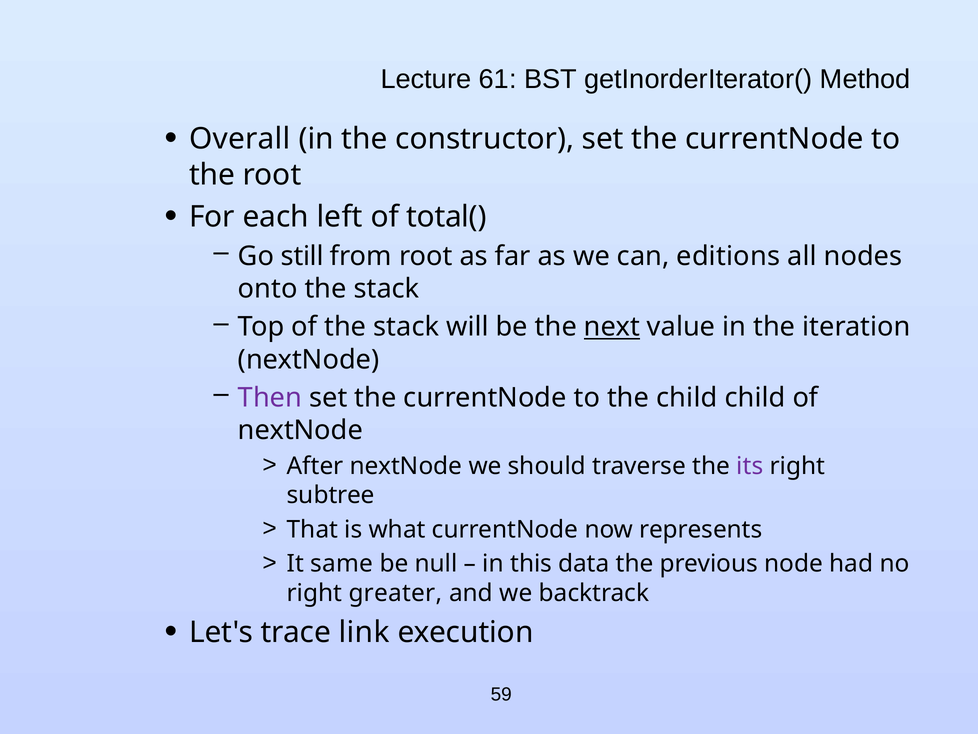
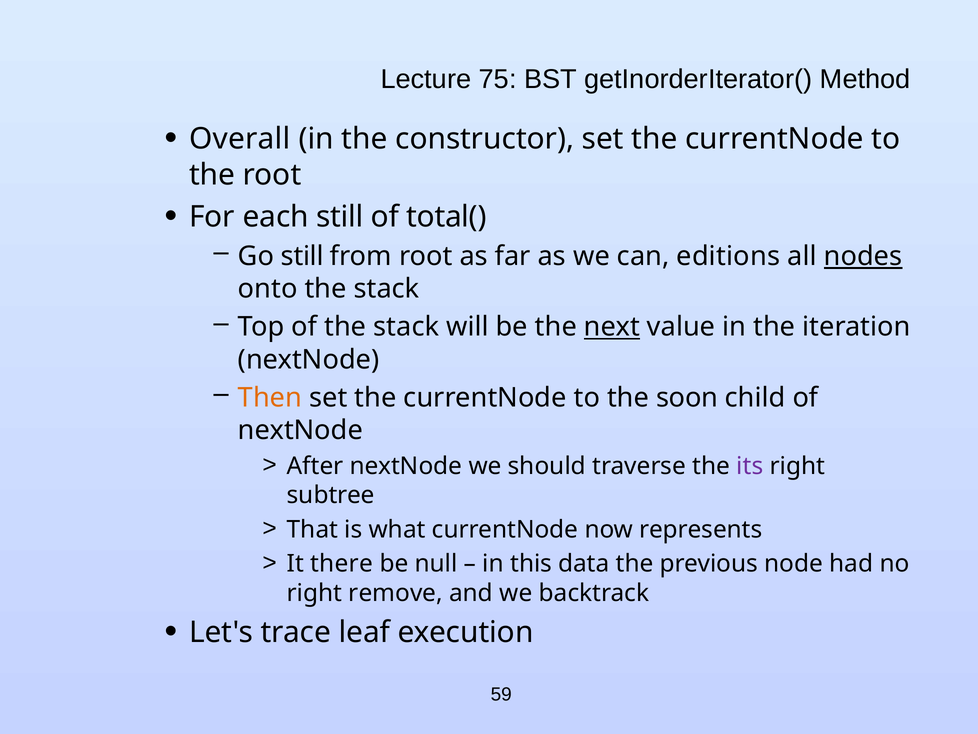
61: 61 -> 75
each left: left -> still
nodes underline: none -> present
Then colour: purple -> orange
the child: child -> soon
same: same -> there
greater: greater -> remove
link: link -> leaf
